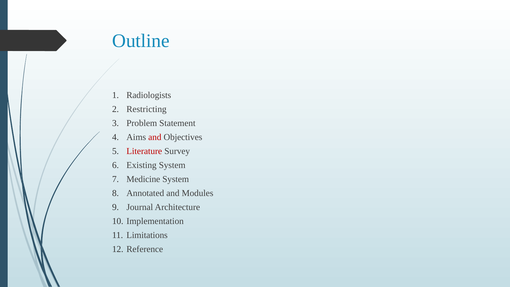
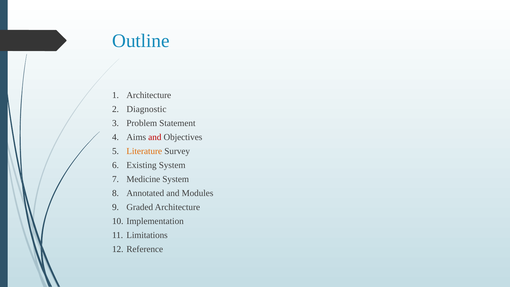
Radiologists at (149, 95): Radiologists -> Architecture
Restricting: Restricting -> Diagnostic
Literature colour: red -> orange
Journal: Journal -> Graded
